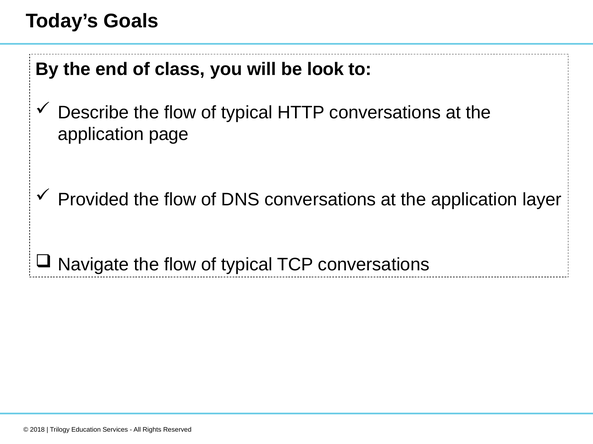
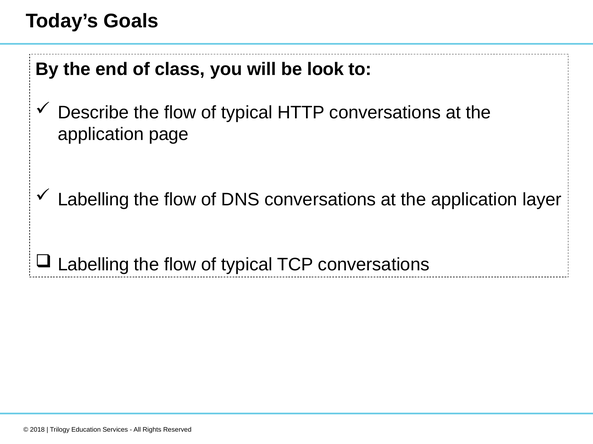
Provided at (93, 200): Provided -> Labelling
Navigate at (93, 265): Navigate -> Labelling
